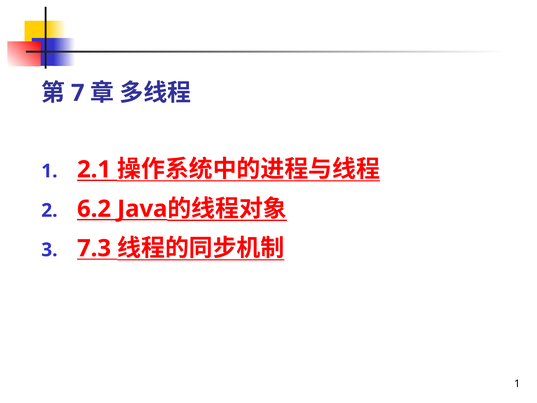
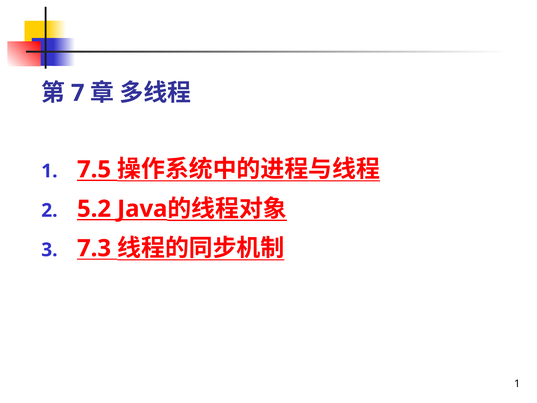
2.1: 2.1 -> 7.5
6.2: 6.2 -> 5.2
